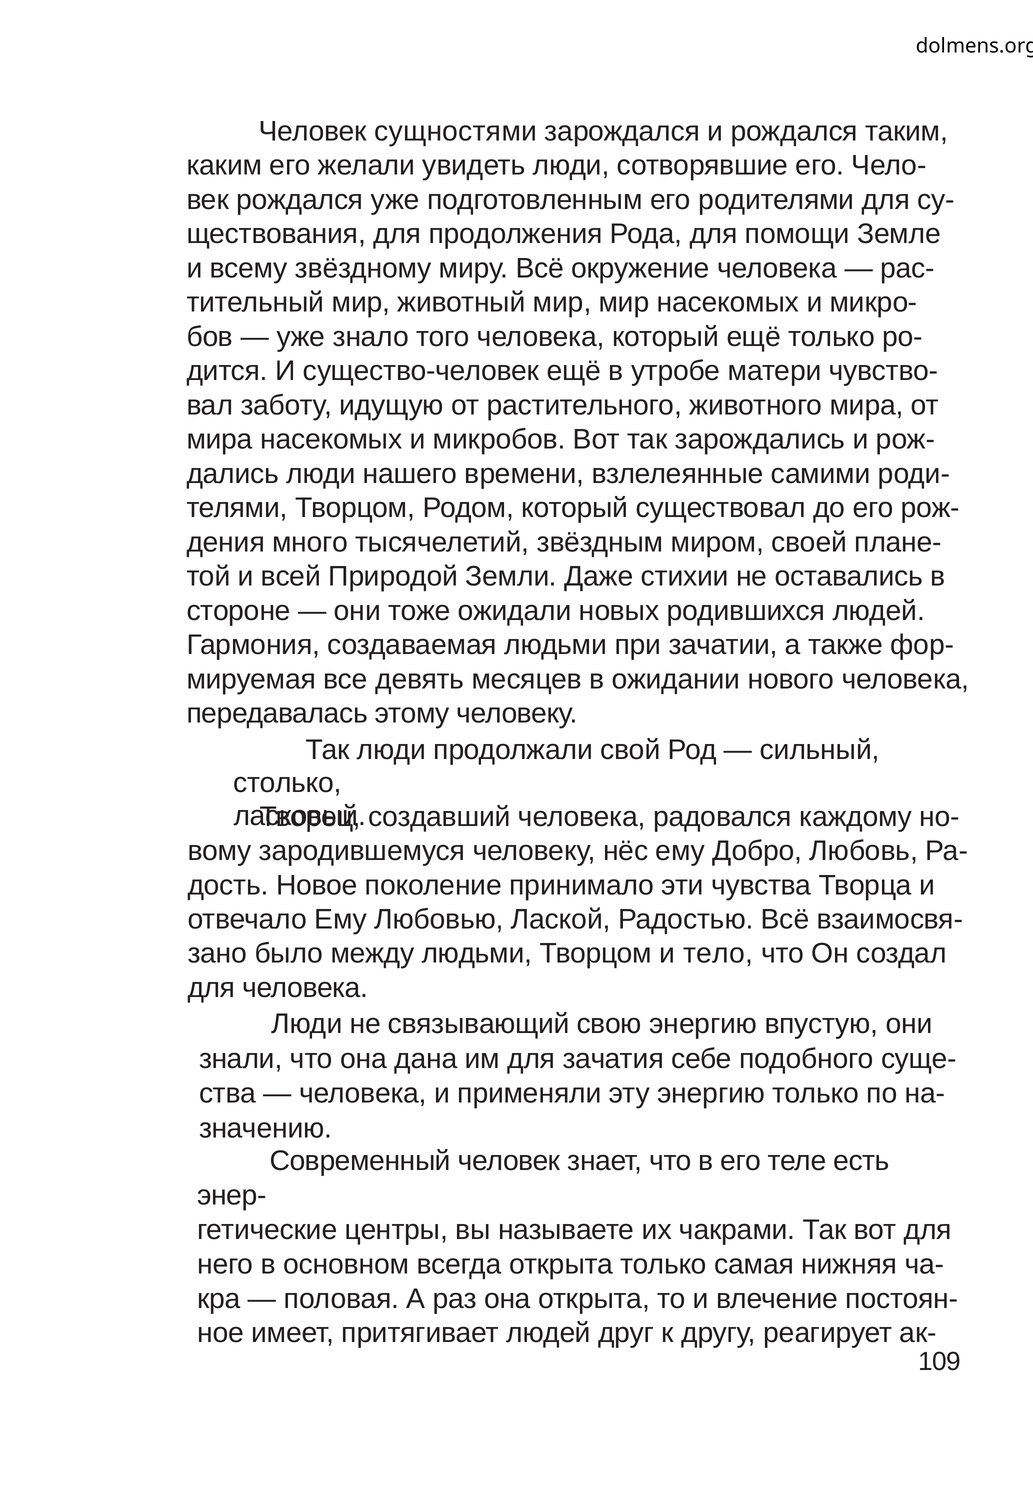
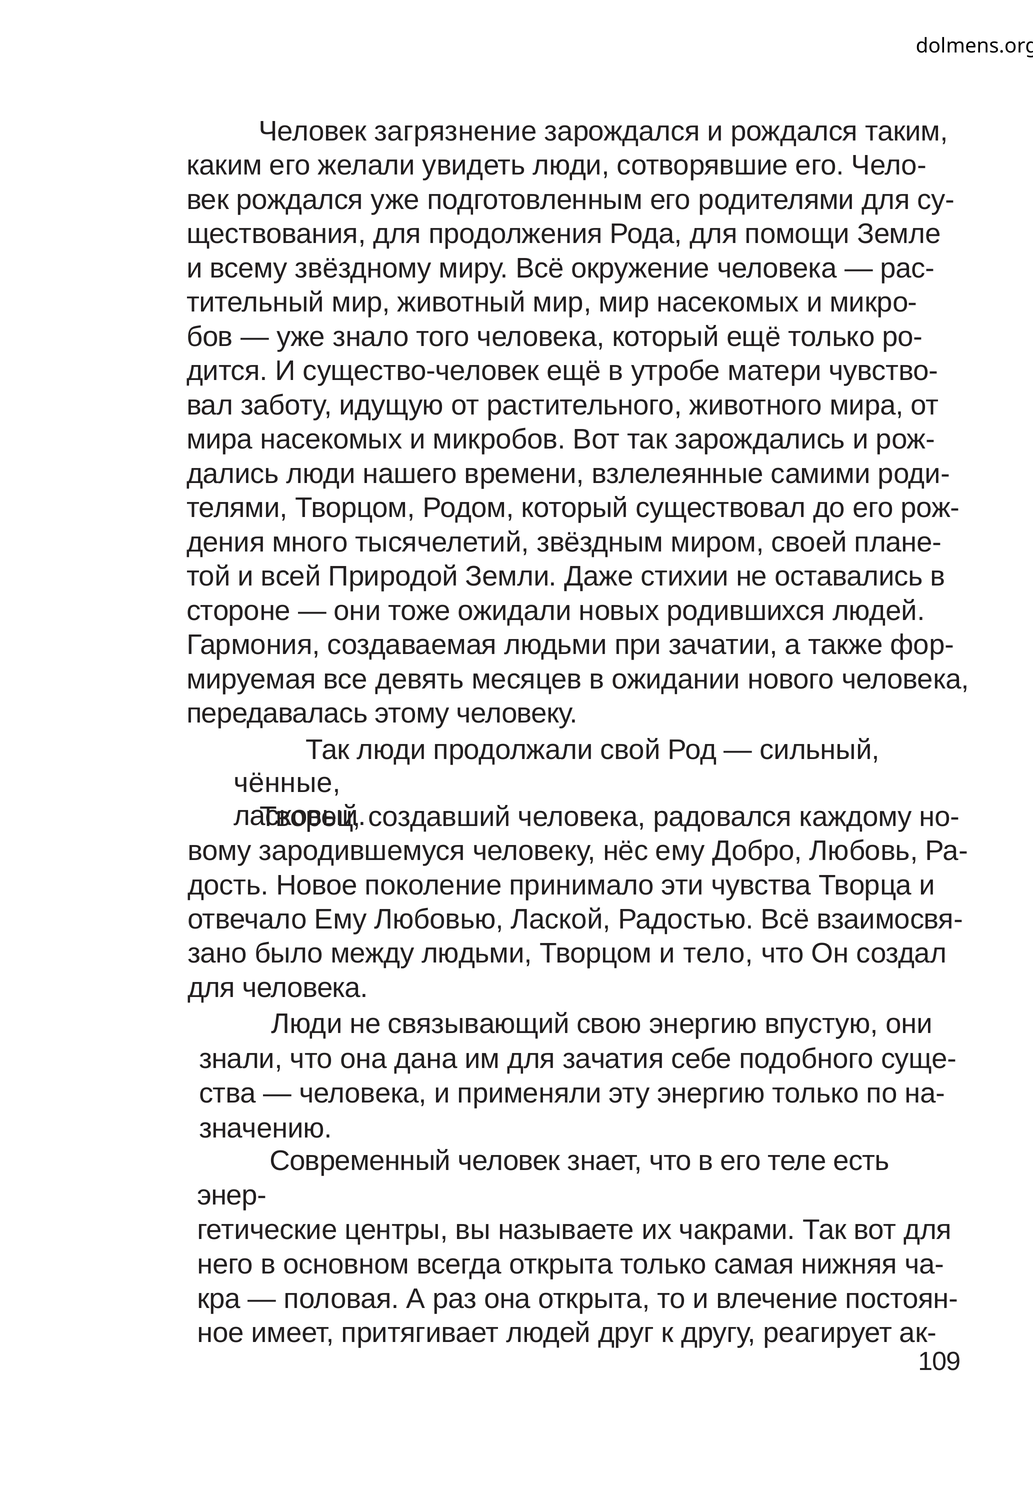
сущностями: сущностями -> загрязнение
столько: столько -> чённые
